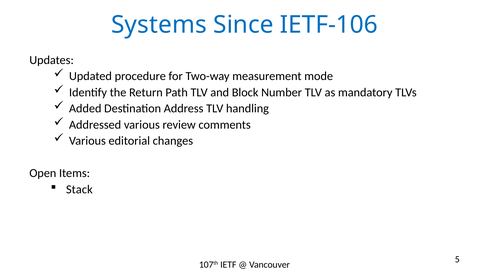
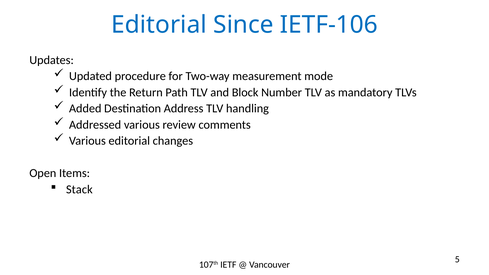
Systems at (159, 25): Systems -> Editorial
